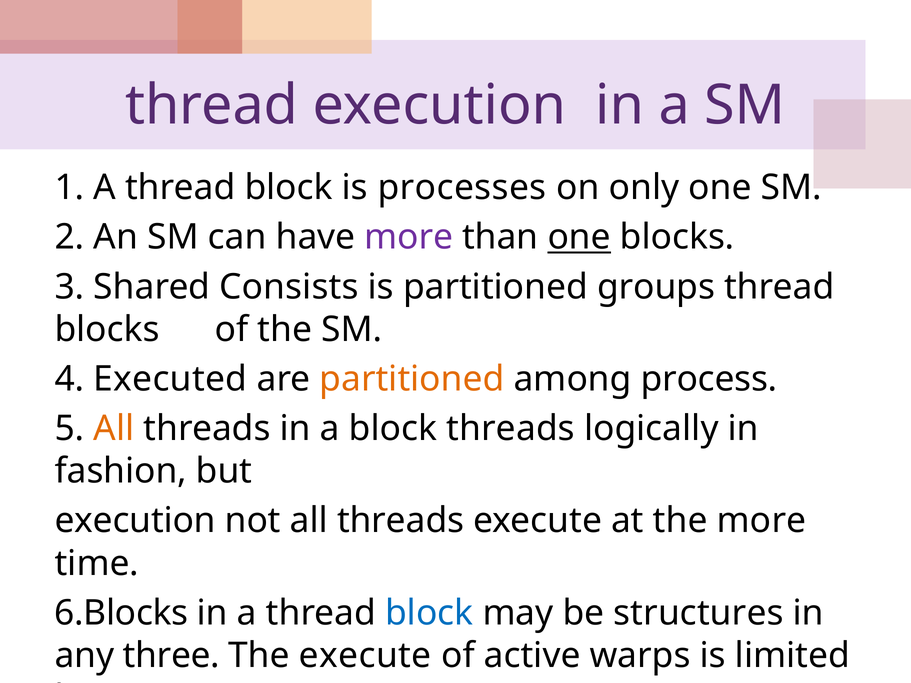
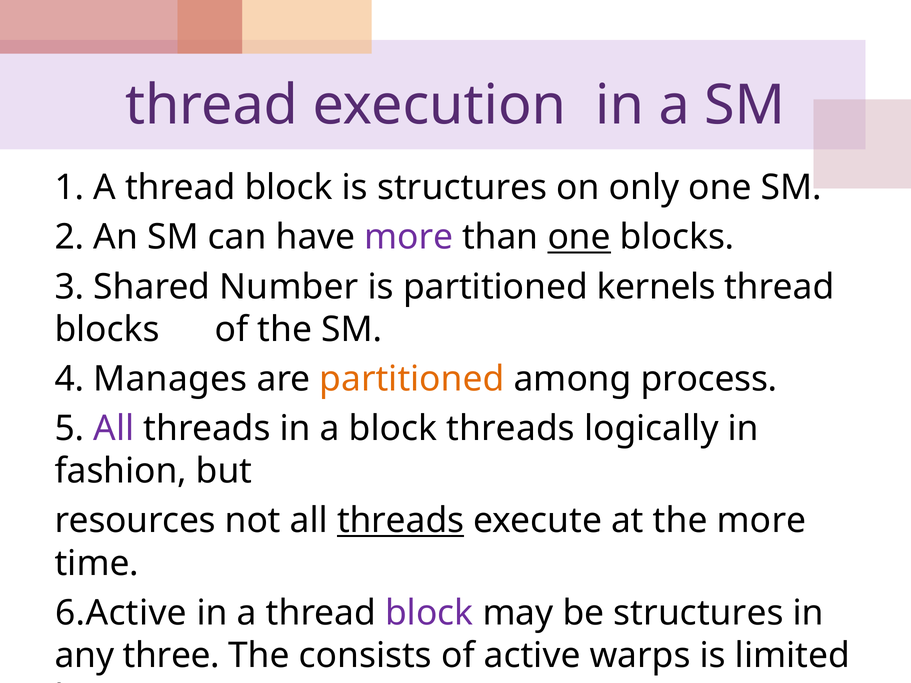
is processes: processes -> structures
Consists: Consists -> Number
groups: groups -> kernels
Executed: Executed -> Manages
All at (114, 429) colour: orange -> purple
execution at (135, 521): execution -> resources
threads at (401, 521) underline: none -> present
6.Blocks: 6.Blocks -> 6.Active
block at (429, 613) colour: blue -> purple
The execute: execute -> consists
